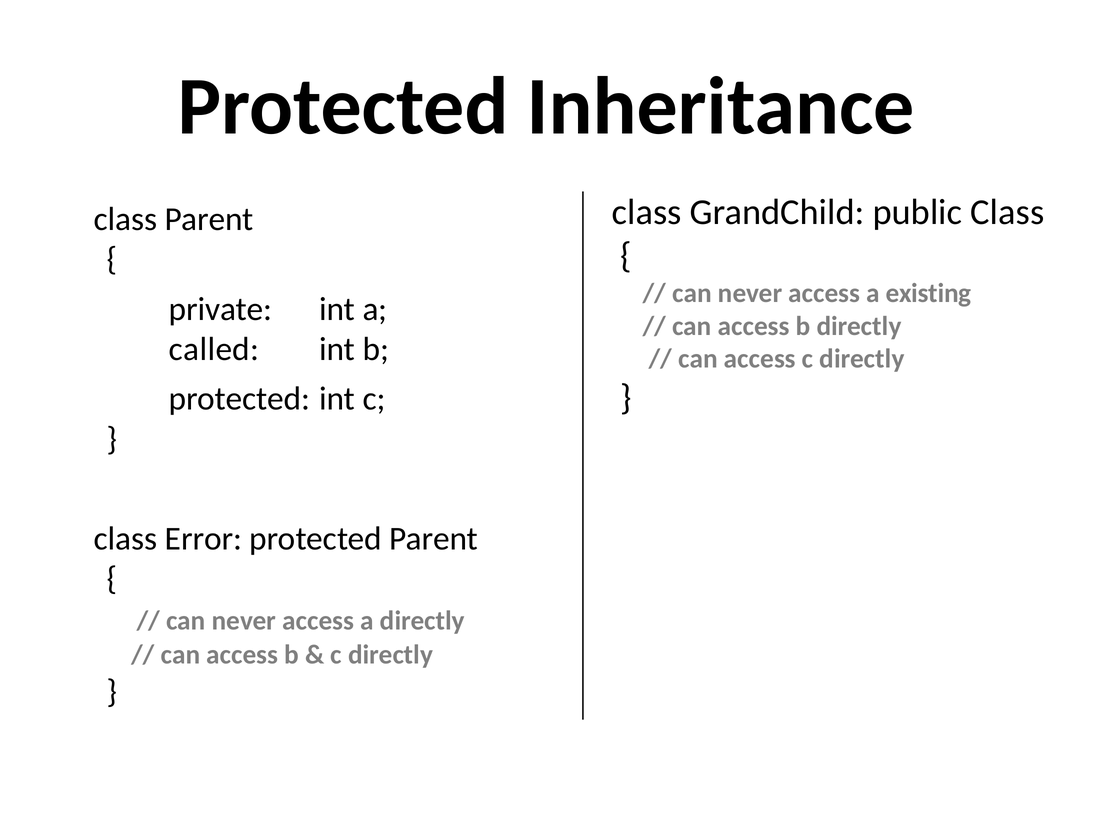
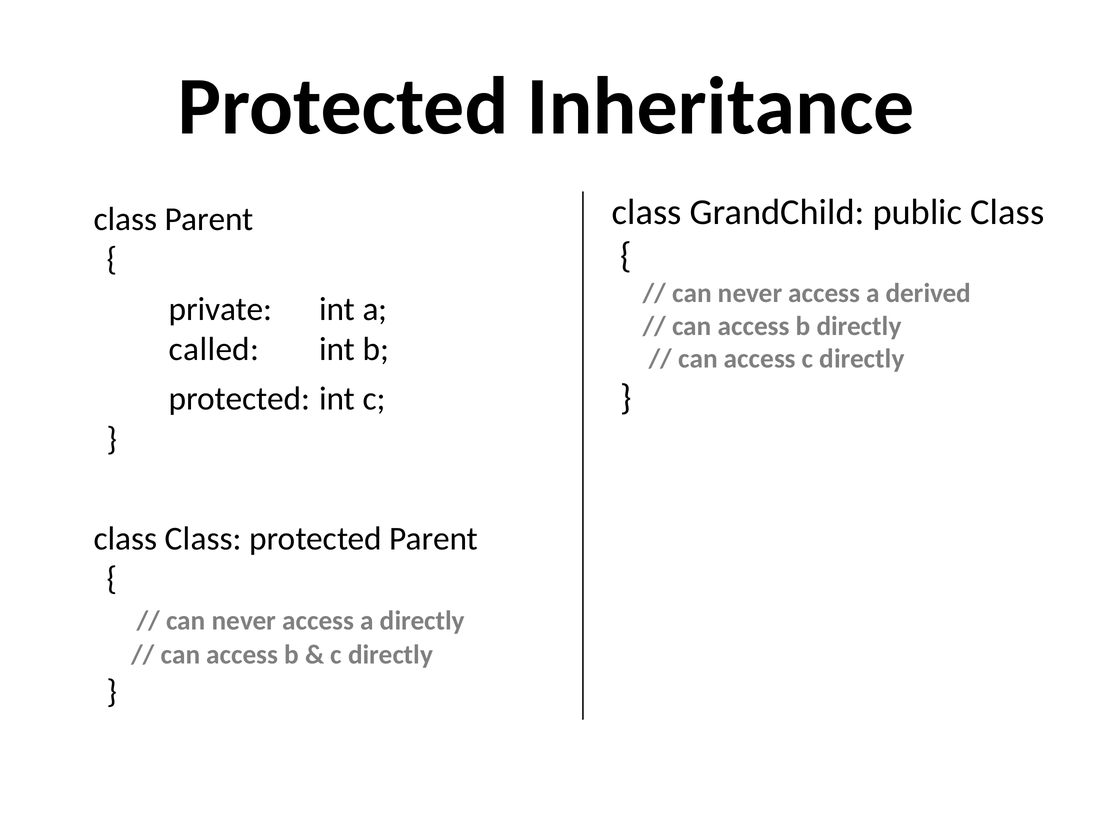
existing: existing -> derived
class Error: Error -> Class
